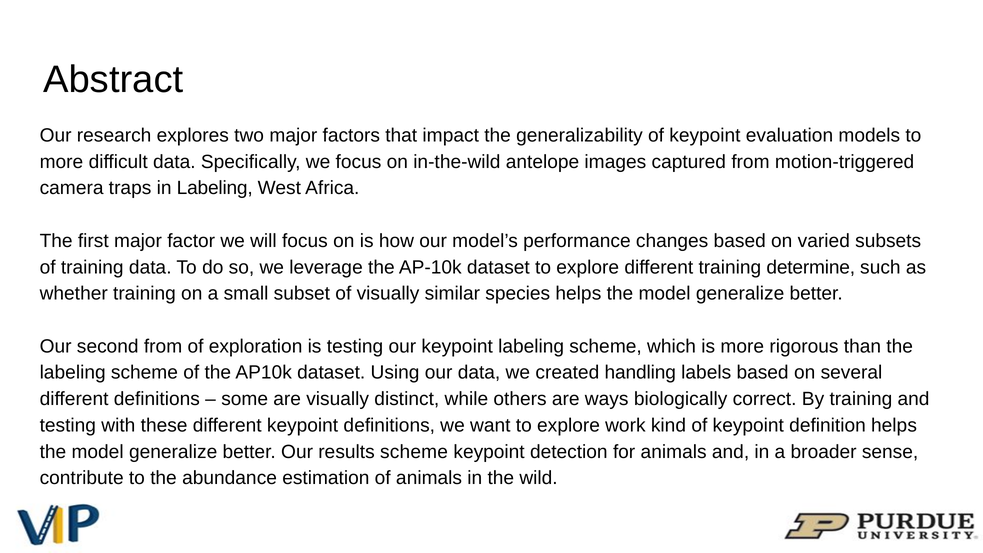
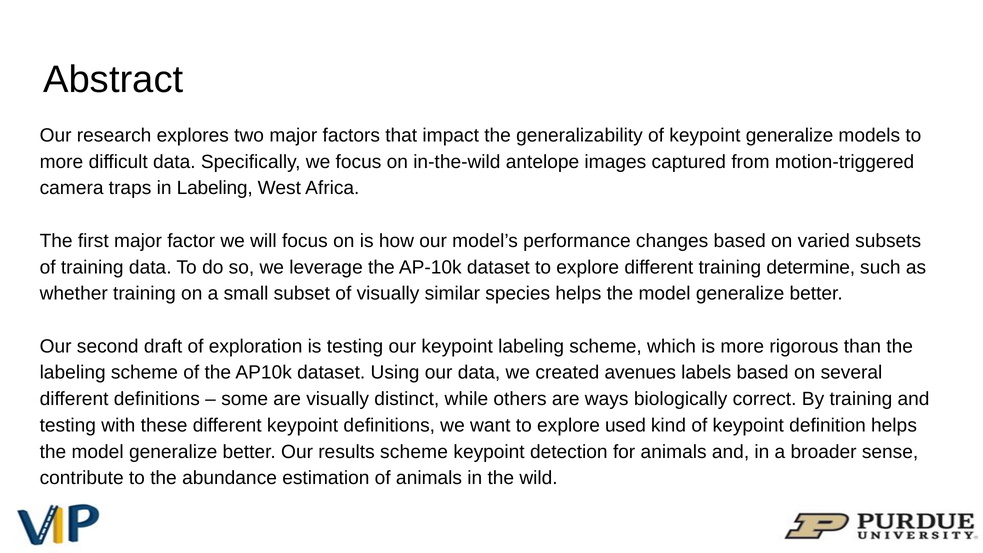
keypoint evaluation: evaluation -> generalize
second from: from -> draft
handling: handling -> avenues
work: work -> used
